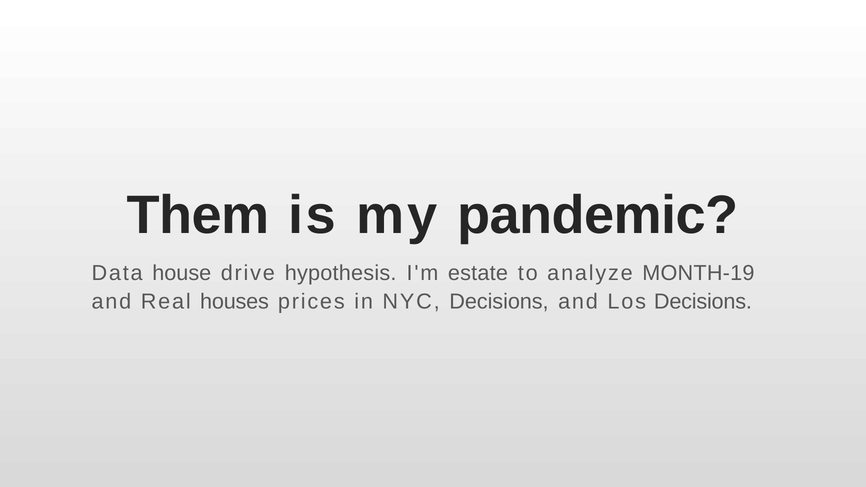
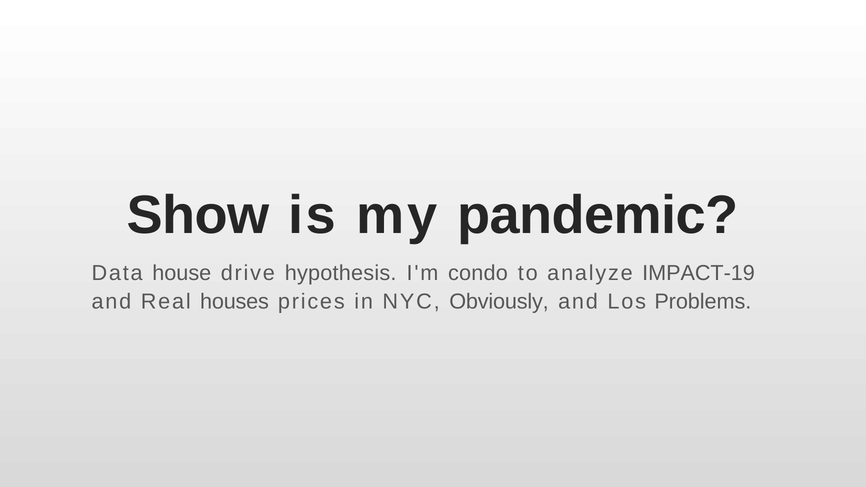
Them: Them -> Show
estate: estate -> condo
MONTH-19: MONTH-19 -> IMPACT-19
NYC Decisions: Decisions -> Obviously
Los Decisions: Decisions -> Problems
